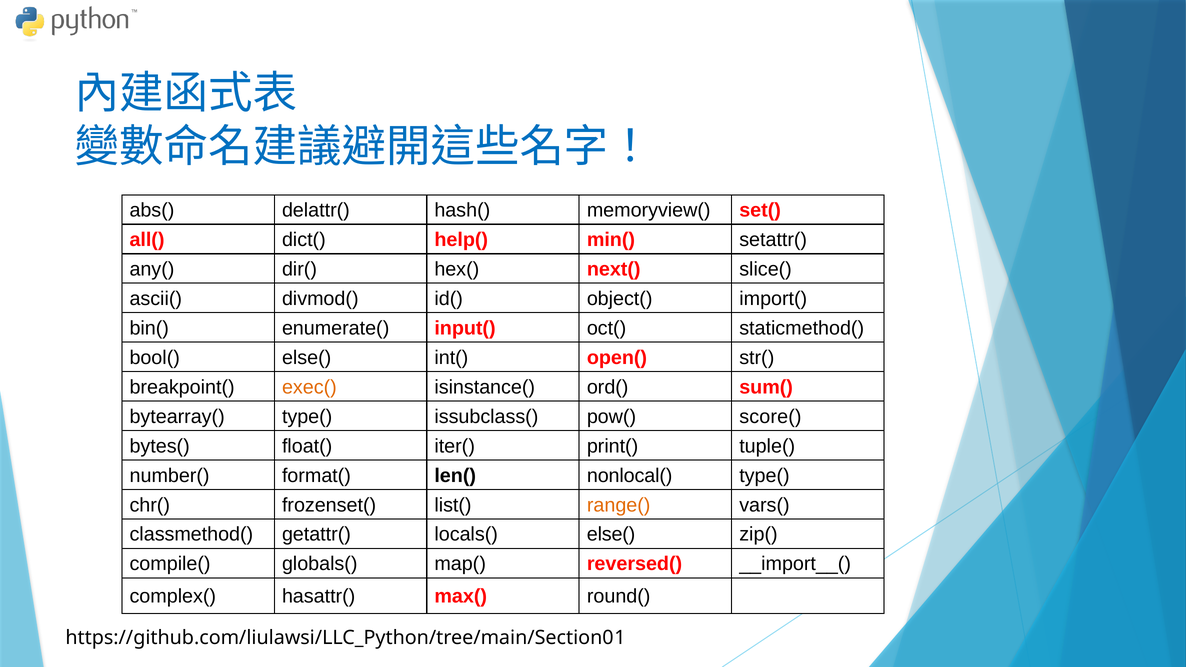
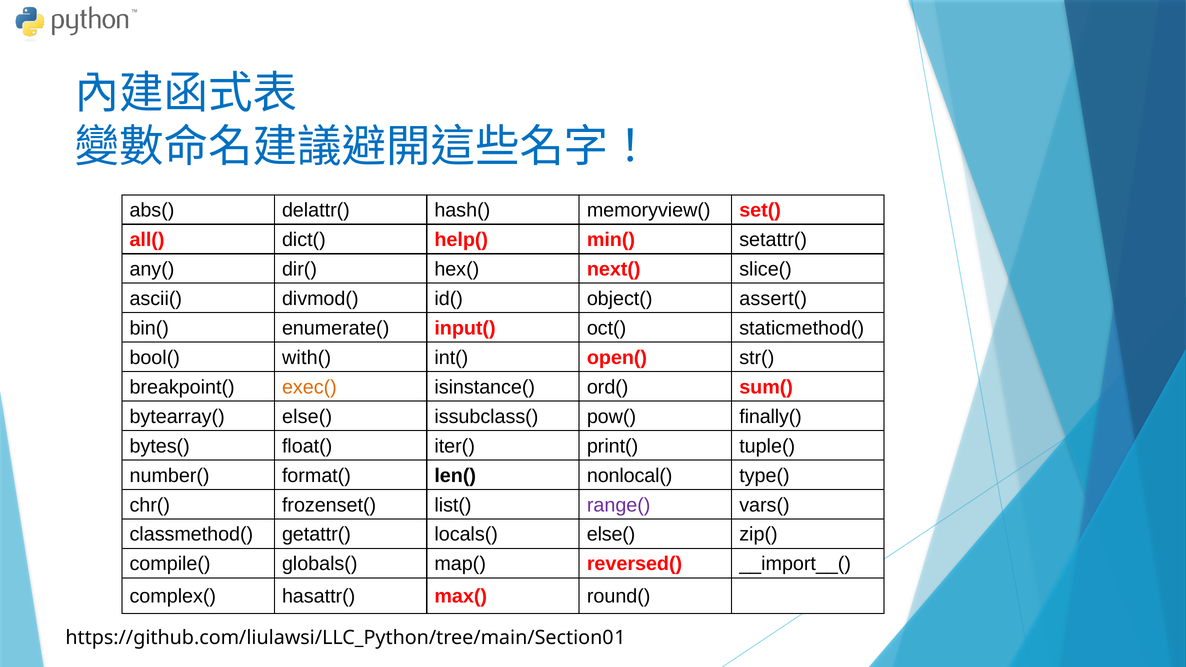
import(: import( -> assert(
bool( else(: else( -> with(
bytearray( type(: type( -> else(
score(: score( -> finally(
range( colour: orange -> purple
